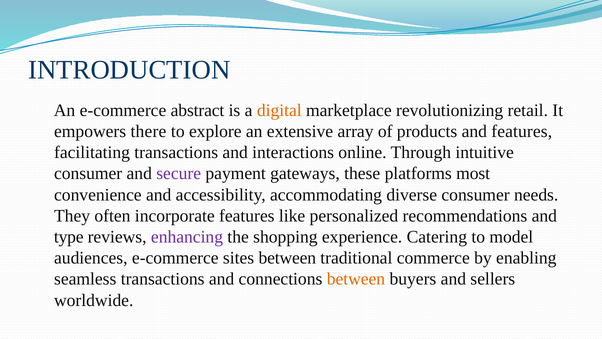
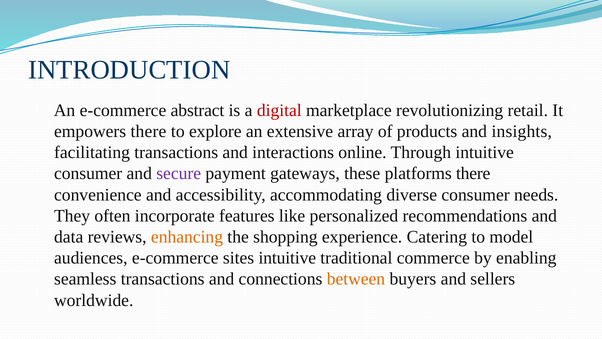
digital colour: orange -> red
and features: features -> insights
platforms most: most -> there
type: type -> data
enhancing colour: purple -> orange
sites between: between -> intuitive
